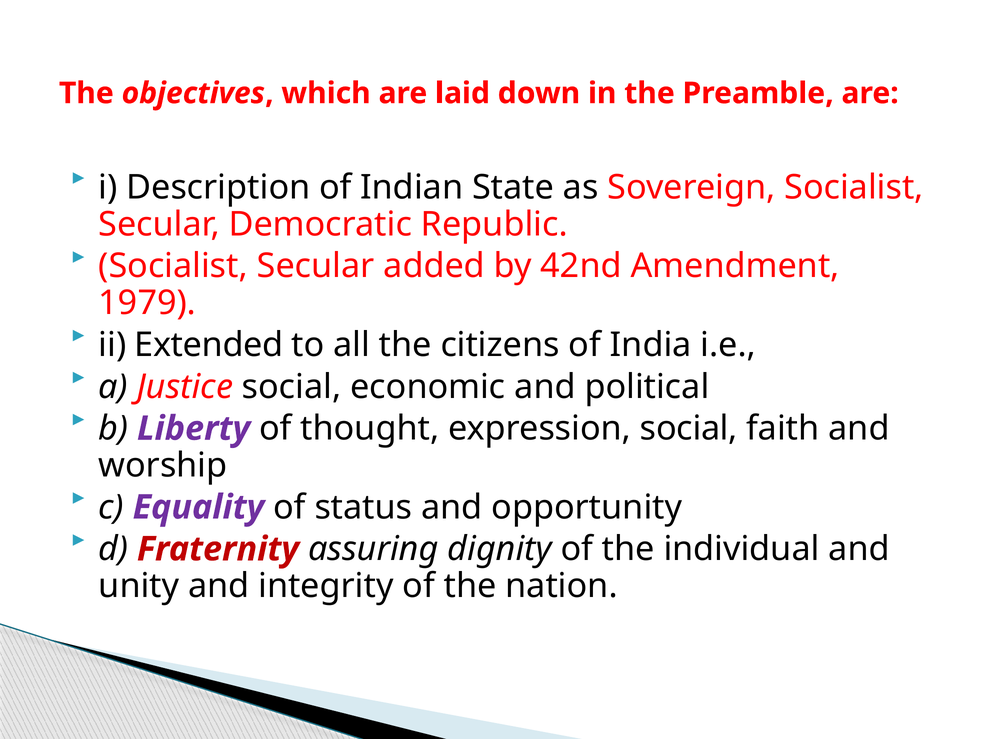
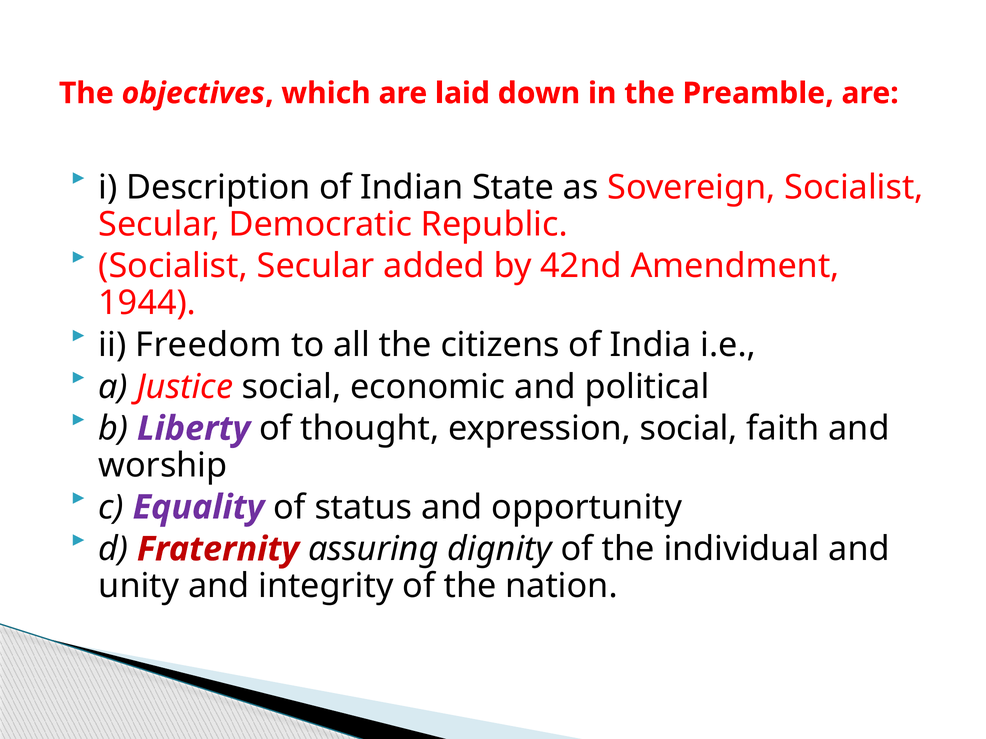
1979: 1979 -> 1944
Extended: Extended -> Freedom
